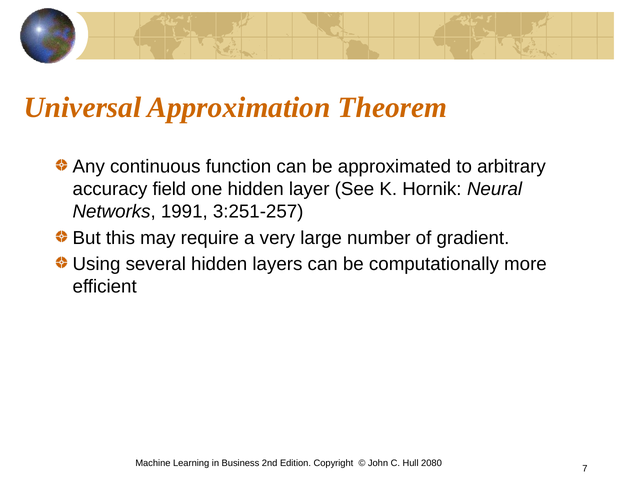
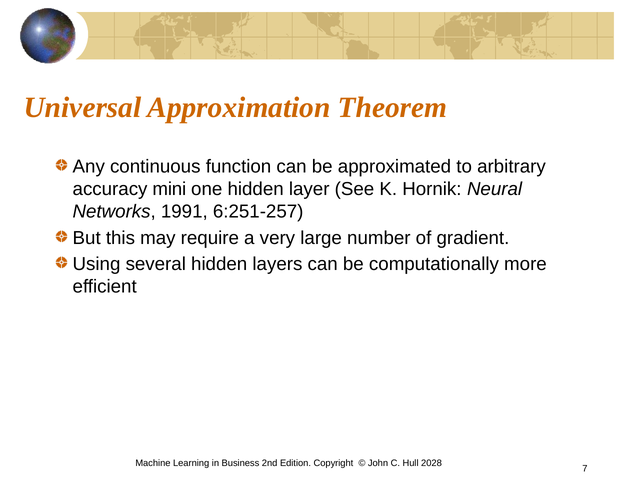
field: field -> mini
3:251-257: 3:251-257 -> 6:251-257
2080: 2080 -> 2028
